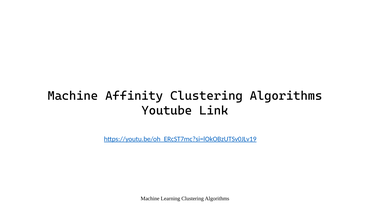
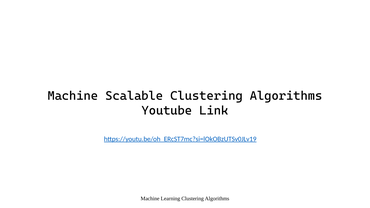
Affinity: Affinity -> Scalable
